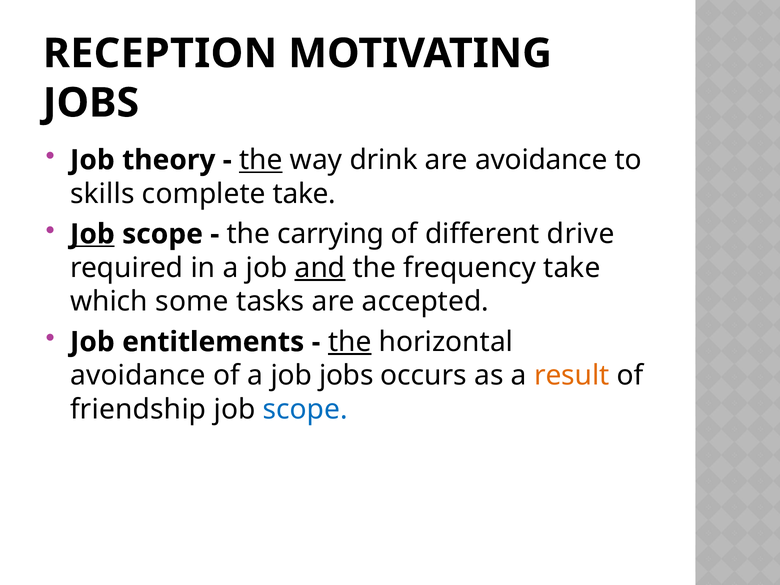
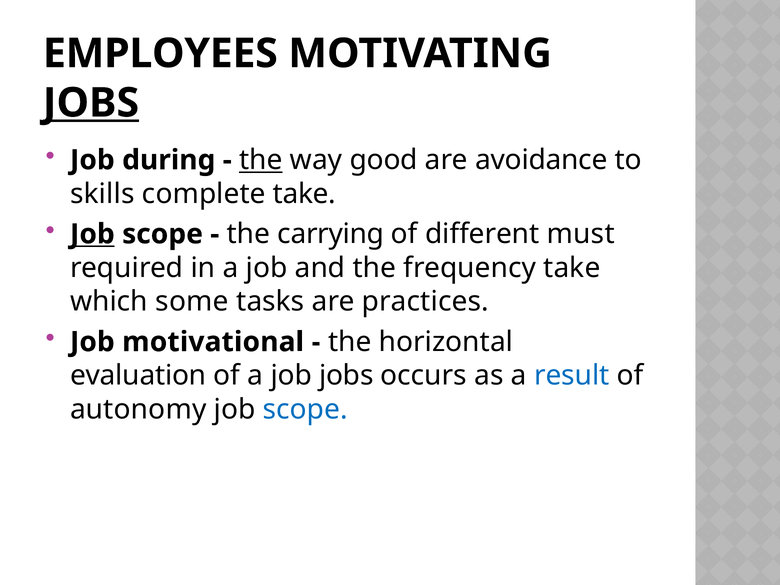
RECEPTION: RECEPTION -> EMPLOYEES
JOBS at (91, 103) underline: none -> present
theory: theory -> during
drink: drink -> good
drive: drive -> must
and underline: present -> none
accepted: accepted -> practices
entitlements: entitlements -> motivational
the at (350, 342) underline: present -> none
avoidance at (138, 376): avoidance -> evaluation
result colour: orange -> blue
friendship: friendship -> autonomy
